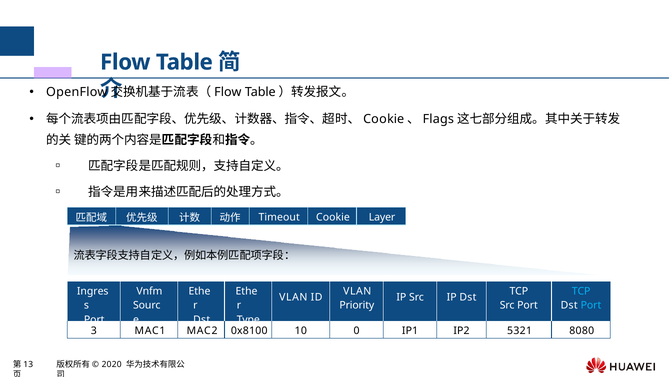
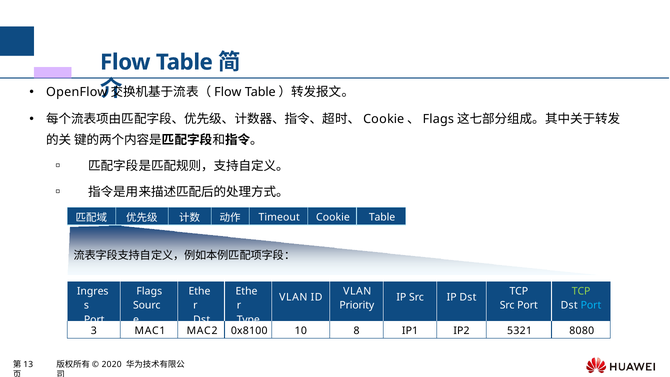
Cookie Layer: Layer -> Table
Vnfm: Vnfm -> Flags
TCP at (581, 291) colour: light blue -> light green
0: 0 -> 8
